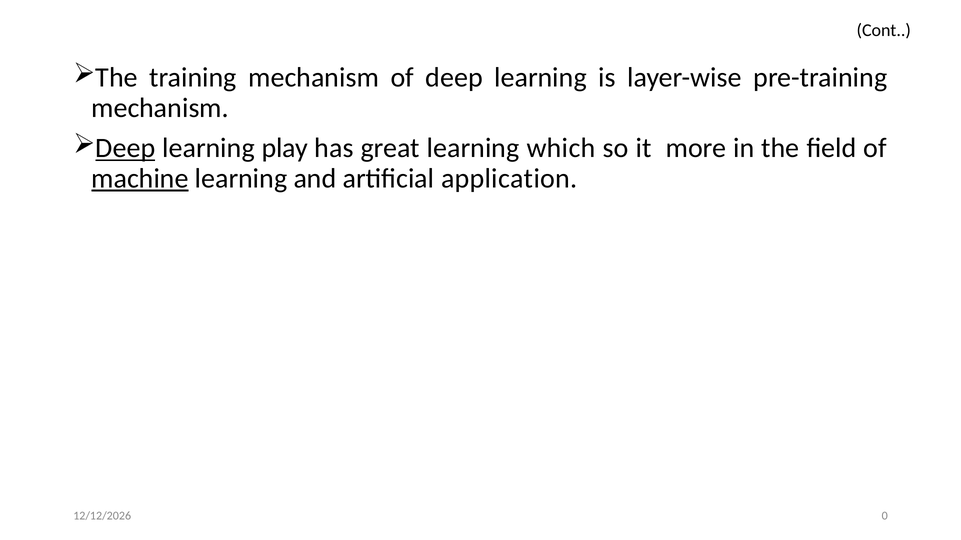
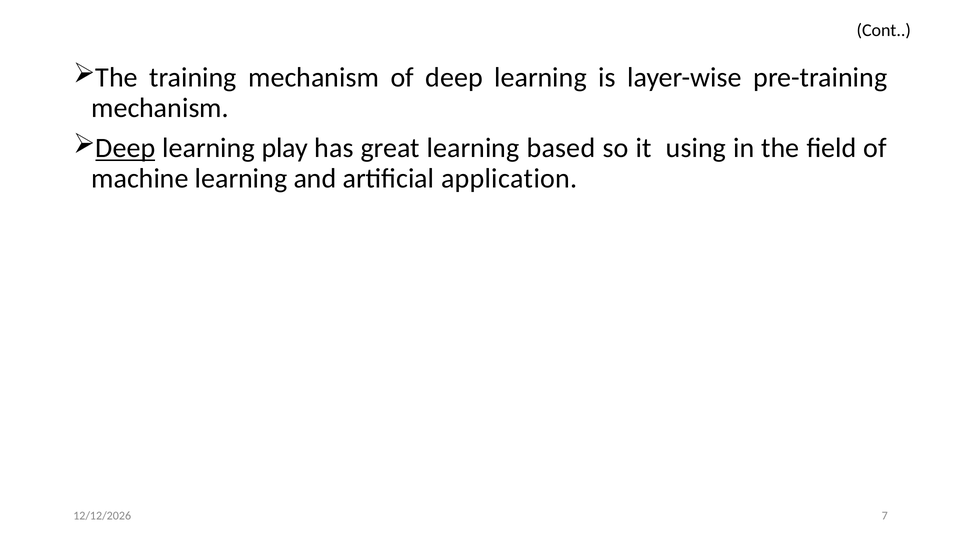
which: which -> based
more: more -> using
machine underline: present -> none
0: 0 -> 7
